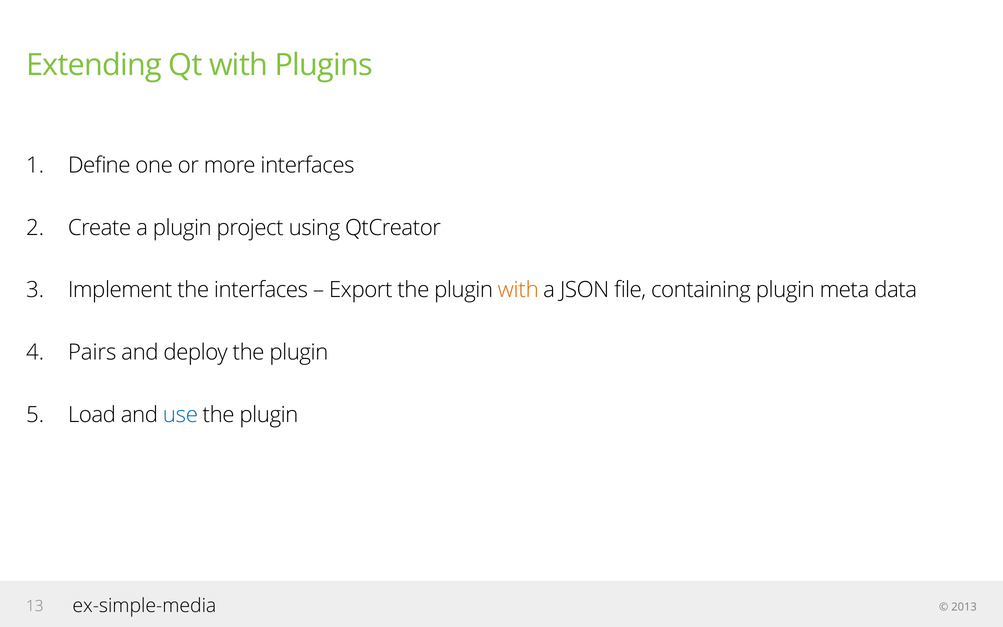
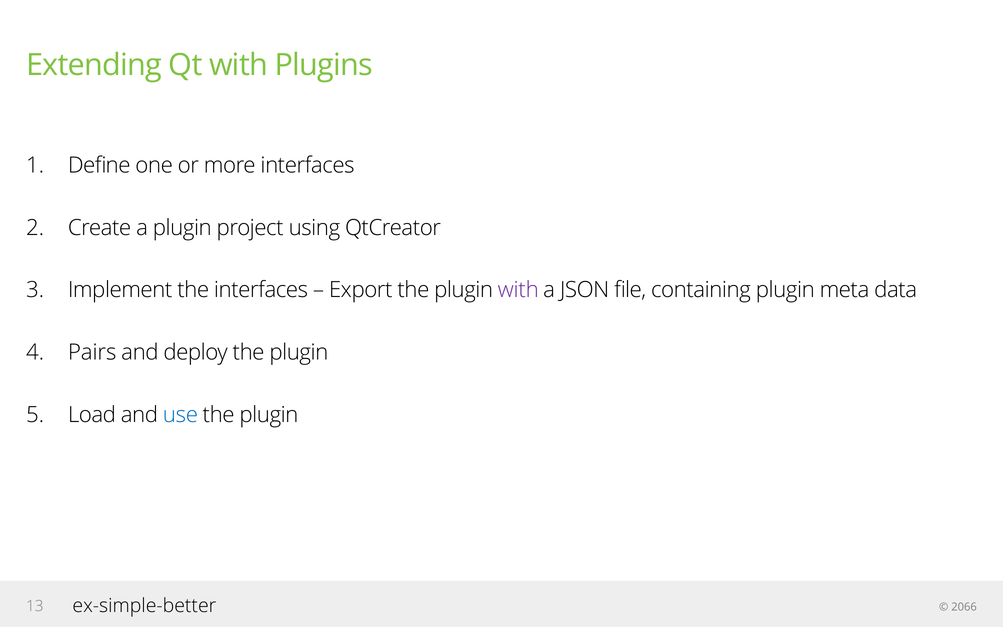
with at (518, 290) colour: orange -> purple
ex-simple-media: ex-simple-media -> ex-simple-better
2013: 2013 -> 2066
